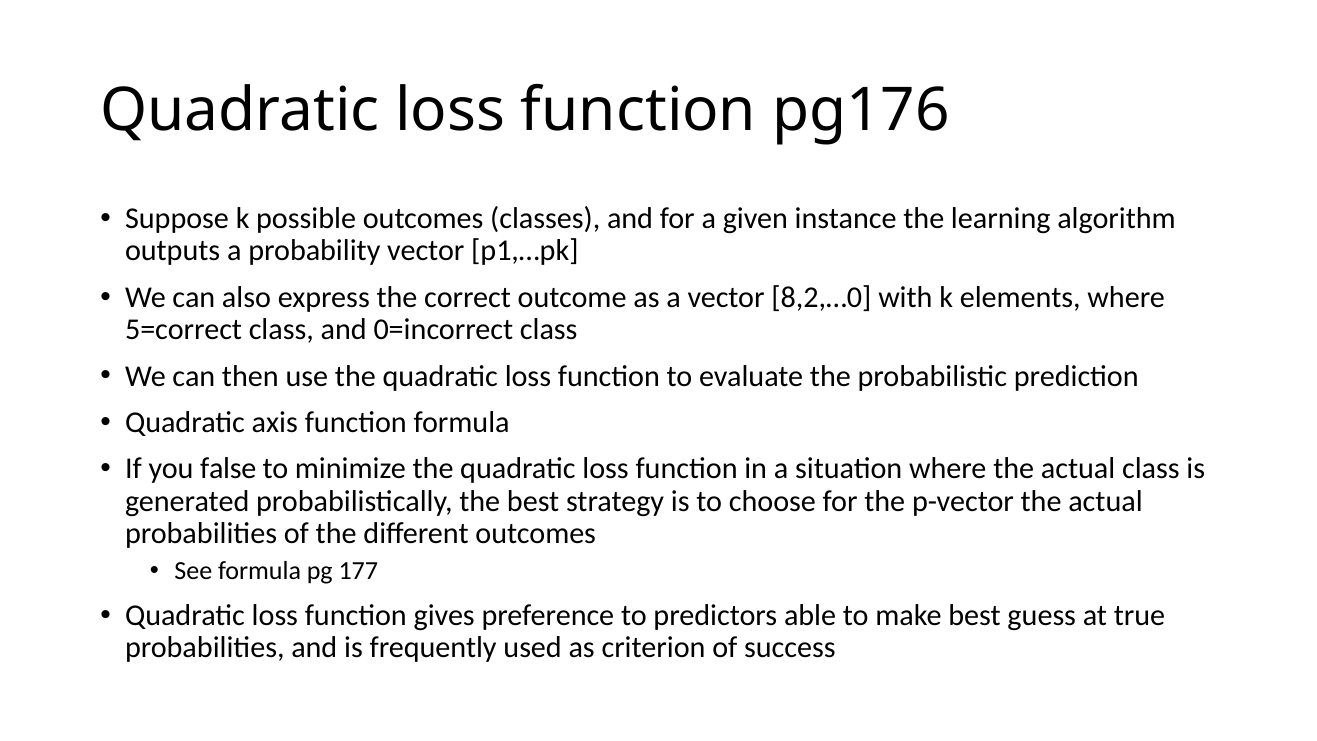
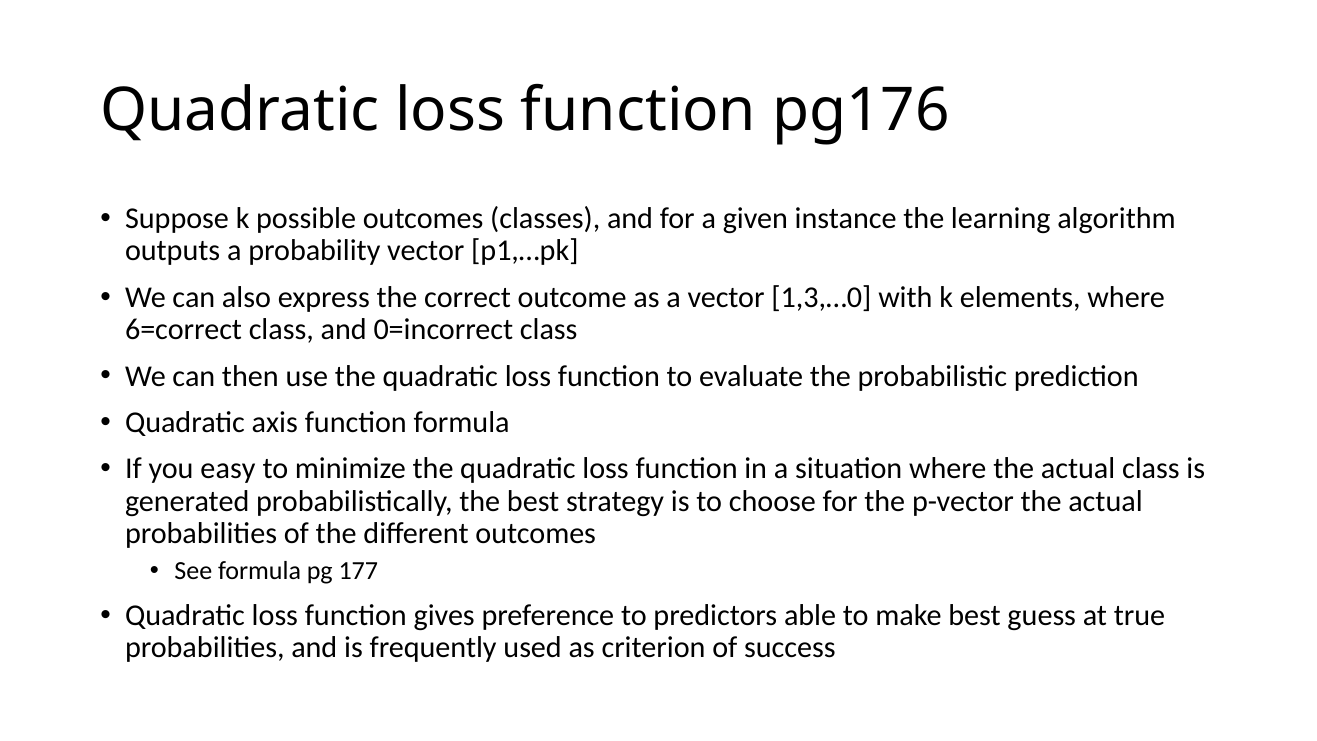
8,2,…0: 8,2,…0 -> 1,3,…0
5=correct: 5=correct -> 6=correct
false: false -> easy
